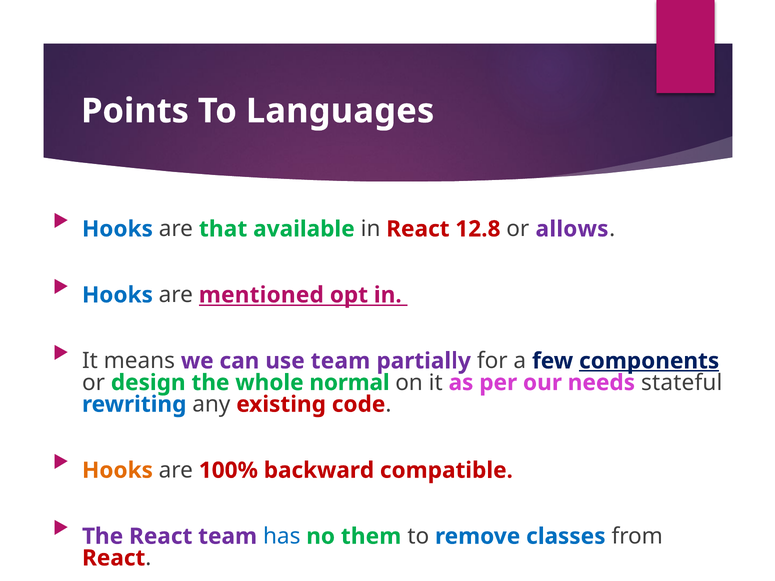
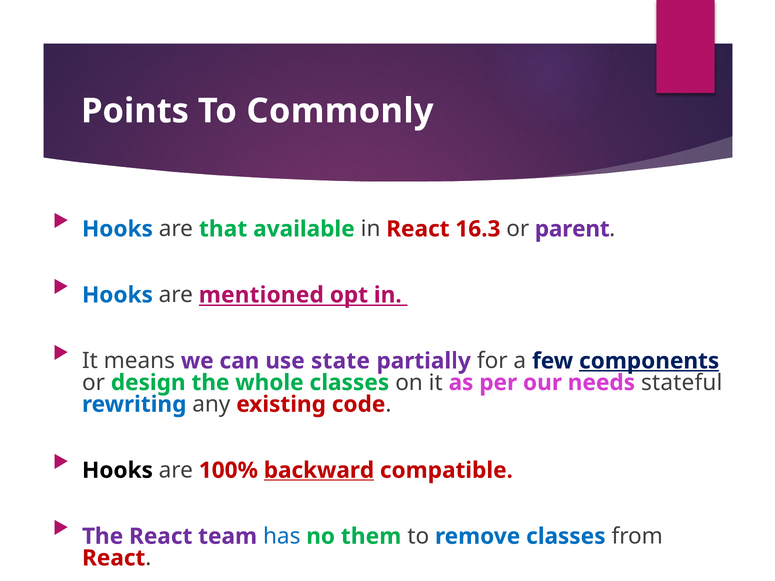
Languages: Languages -> Commonly
12.8: 12.8 -> 16.3
allows: allows -> parent
use team: team -> state
whole normal: normal -> classes
Hooks at (117, 471) colour: orange -> black
backward underline: none -> present
